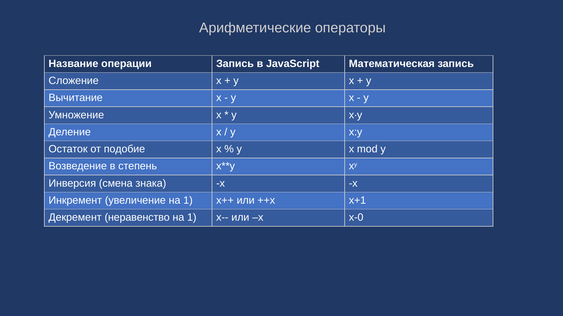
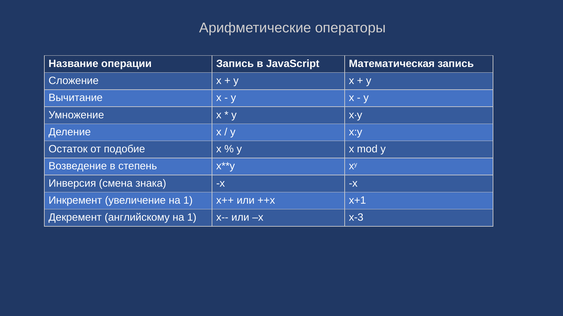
неравенство: неравенство -> английскому
х-0: х-0 -> х-3
